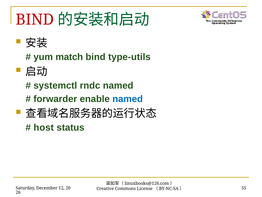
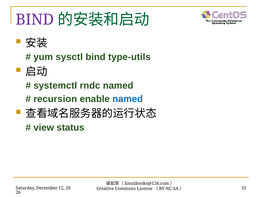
BIND at (35, 20) colour: red -> purple
match: match -> sysctl
forwarder: forwarder -> recursion
host: host -> view
